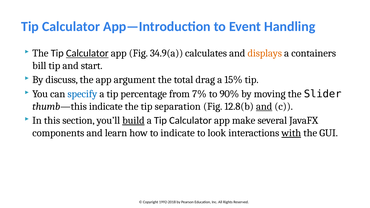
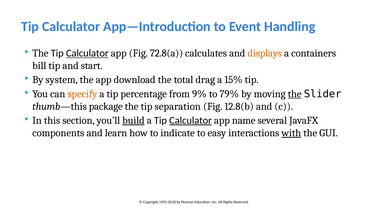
34.9(a: 34.9(a -> 72.8(a
discuss: discuss -> system
argument: argument -> download
specify colour: blue -> orange
7%: 7% -> 9%
90%: 90% -> 79%
the at (295, 94) underline: none -> present
thumb—this indicate: indicate -> package
and at (264, 106) underline: present -> none
Calculator at (191, 120) underline: none -> present
make: make -> name
look: look -> easy
